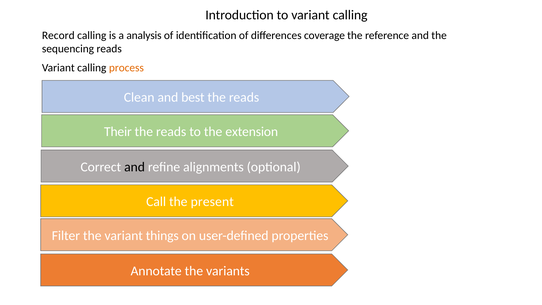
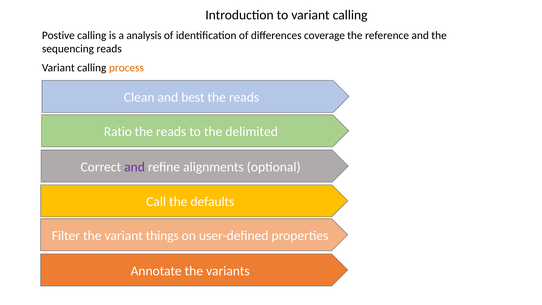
Record: Record -> Postive
Their: Their -> Ratio
extension: extension -> delimited
and at (135, 167) colour: black -> purple
present: present -> defaults
